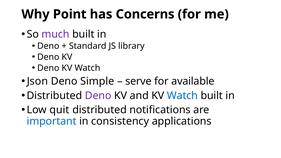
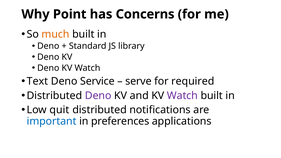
much colour: purple -> orange
Json: Json -> Text
Simple: Simple -> Service
available: available -> required
Watch at (182, 96) colour: blue -> purple
consistency: consistency -> preferences
